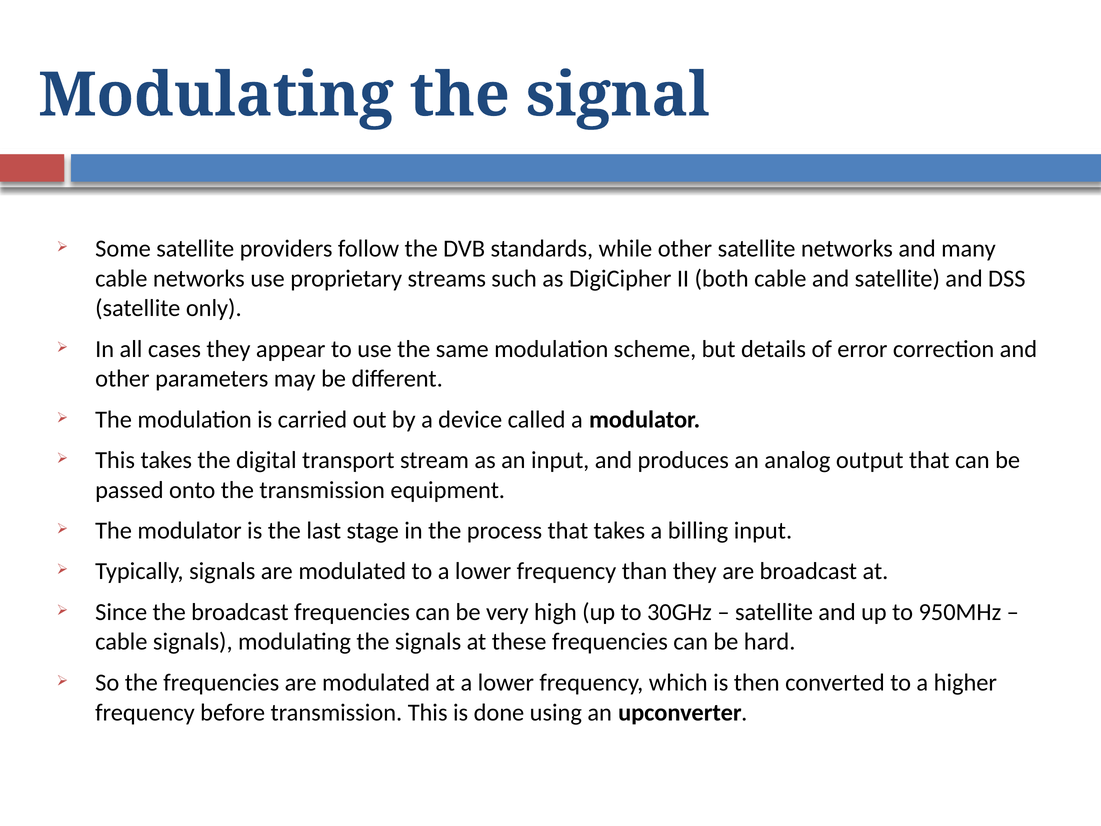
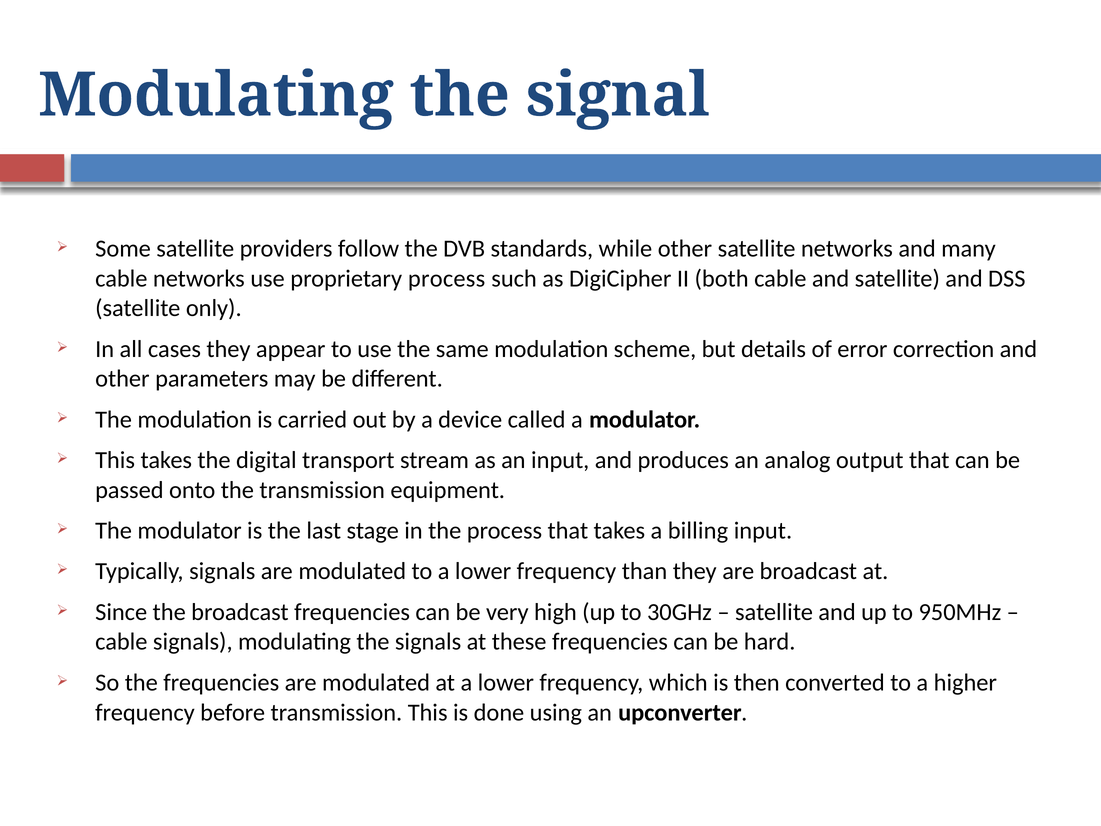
proprietary streams: streams -> process
